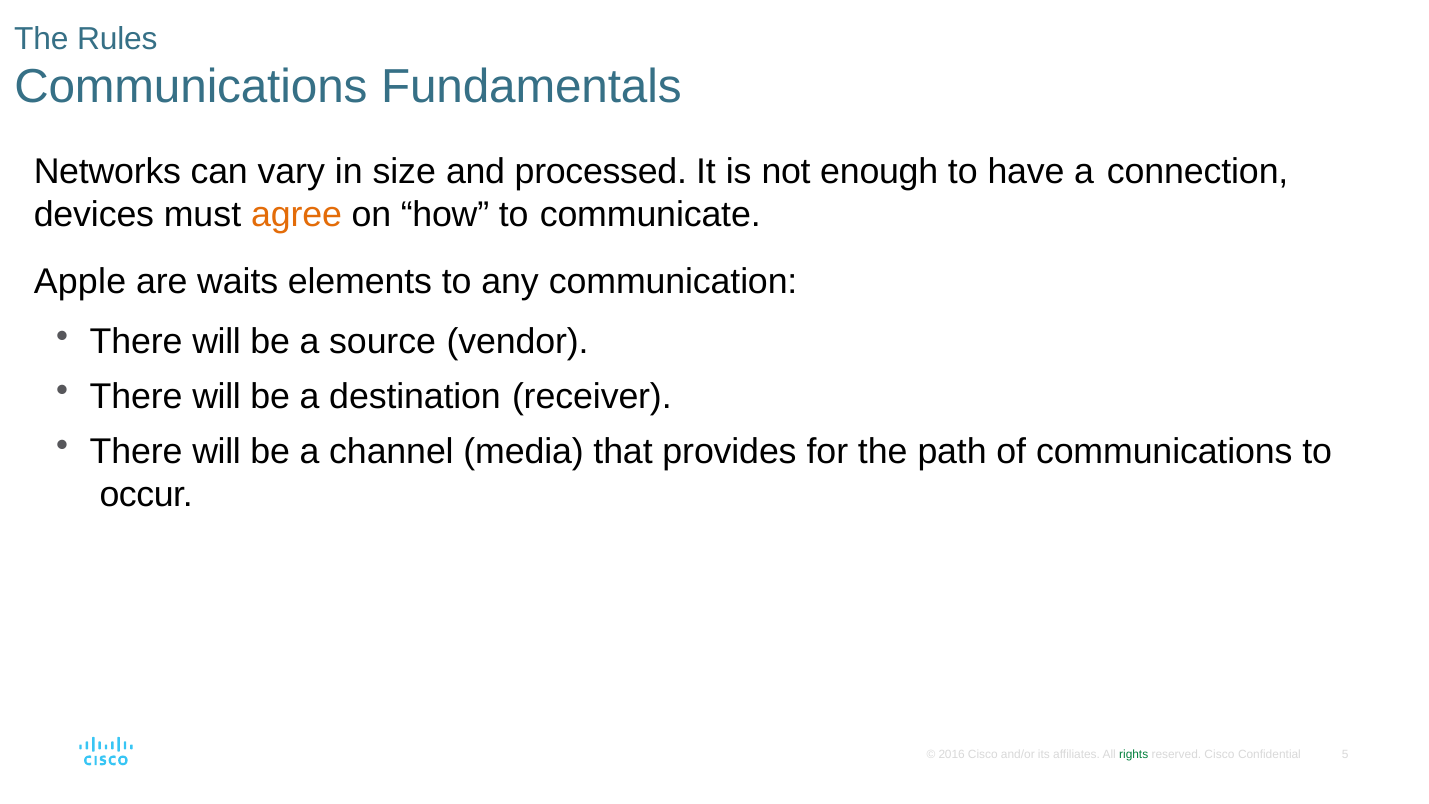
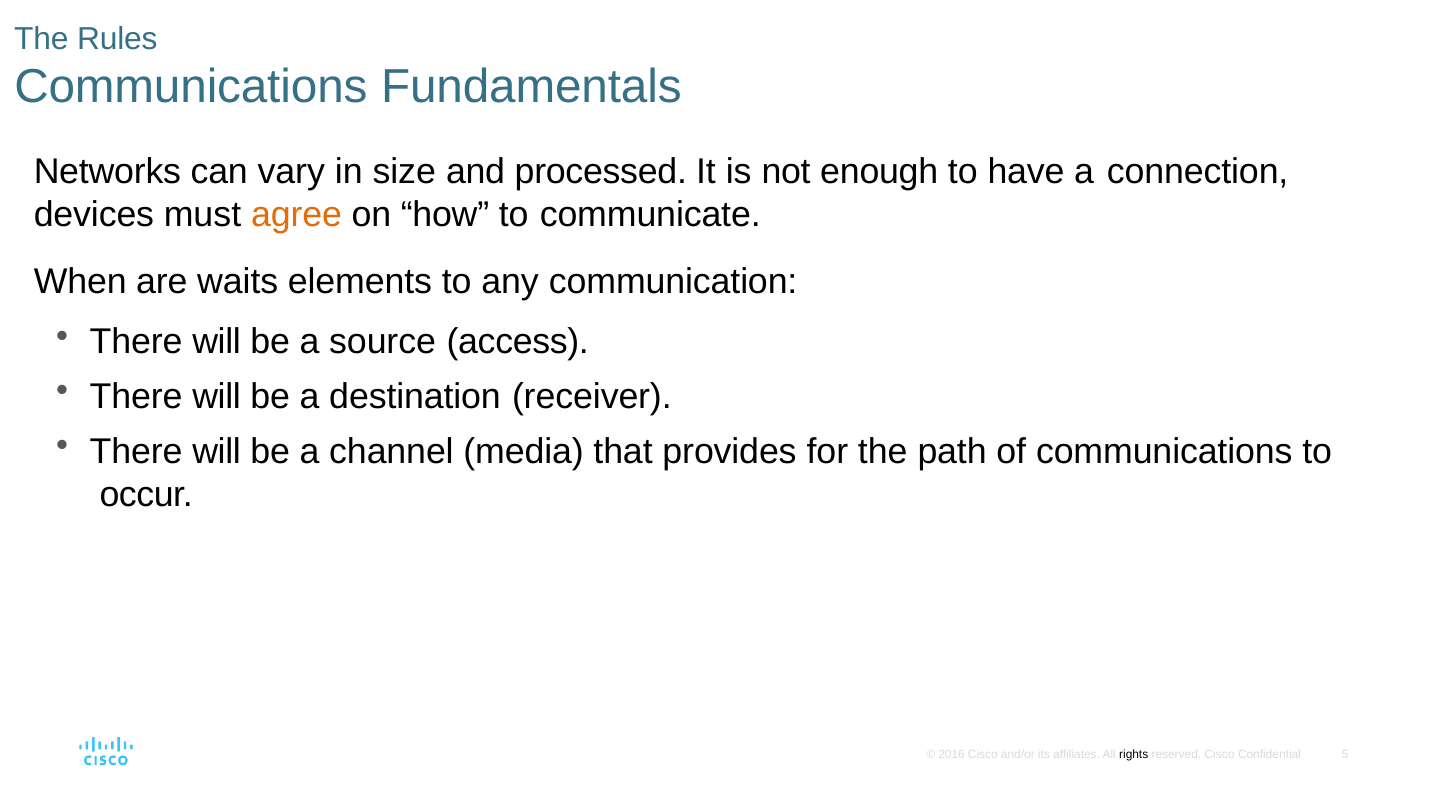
Apple: Apple -> When
vendor: vendor -> access
rights colour: green -> black
